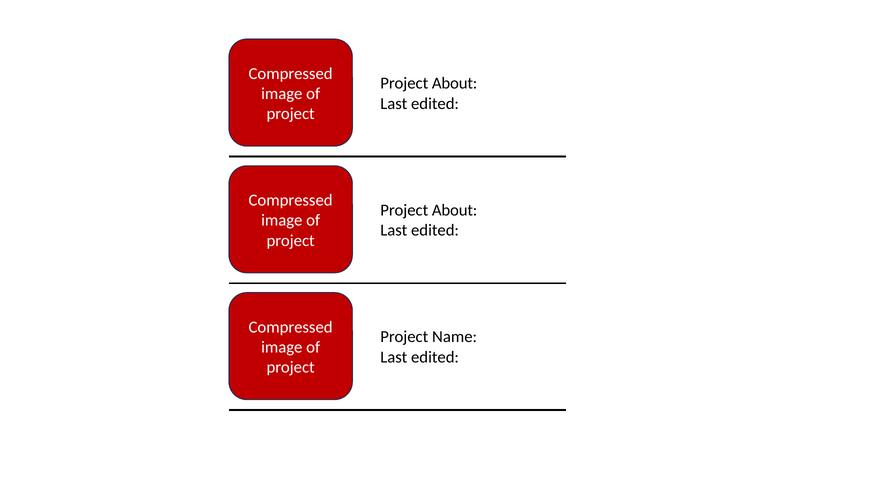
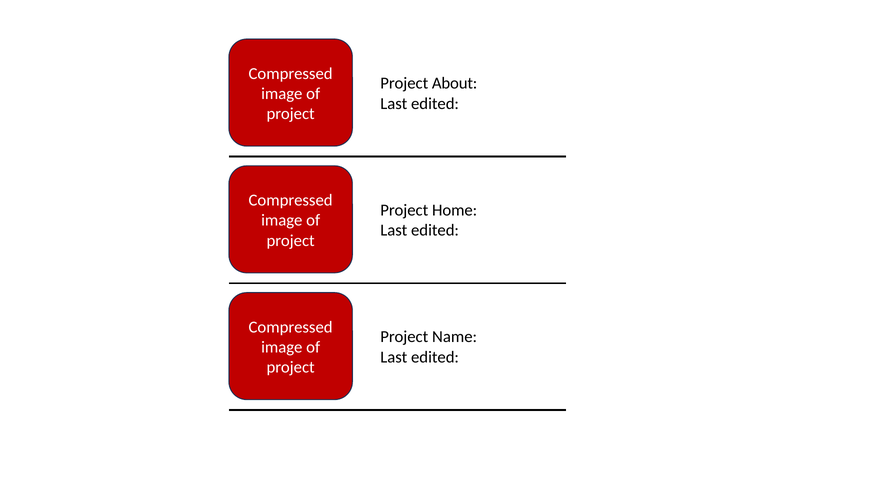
About at (455, 210): About -> Home
